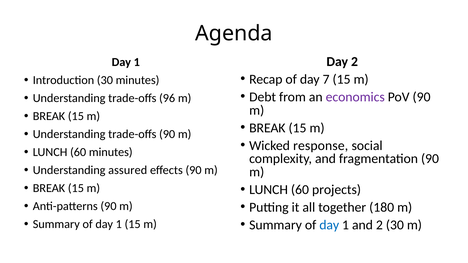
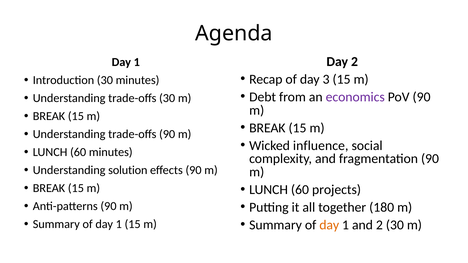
7: 7 -> 3
trade-offs 96: 96 -> 30
response: response -> influence
assured: assured -> solution
day at (329, 225) colour: blue -> orange
